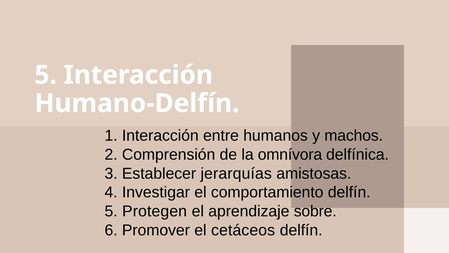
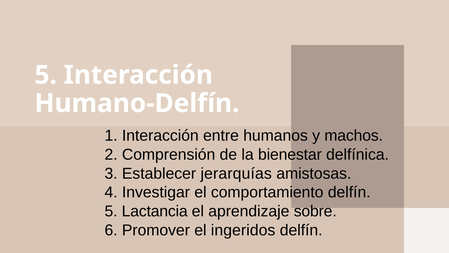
omnívora: omnívora -> bienestar
Protegen: Protegen -> Lactancia
cetáceos: cetáceos -> ingeridos
